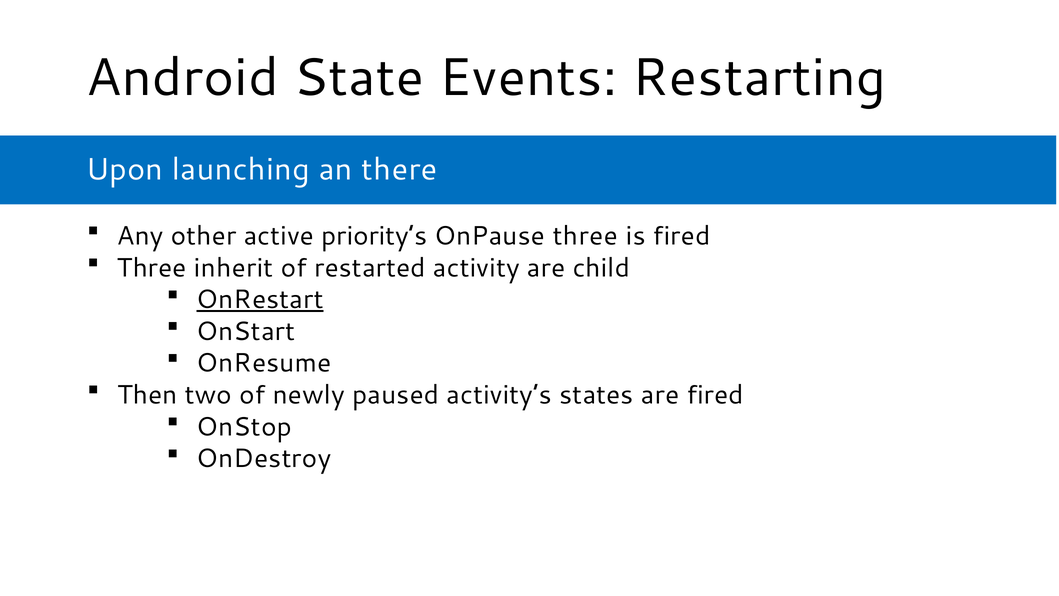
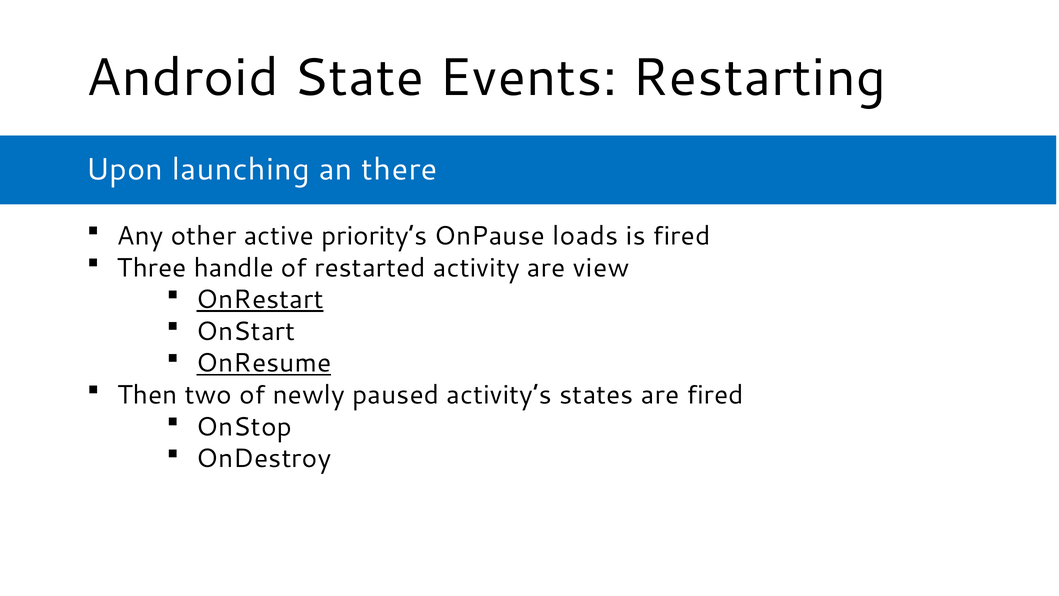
OnPause three: three -> loads
inherit: inherit -> handle
child: child -> view
OnResume underline: none -> present
